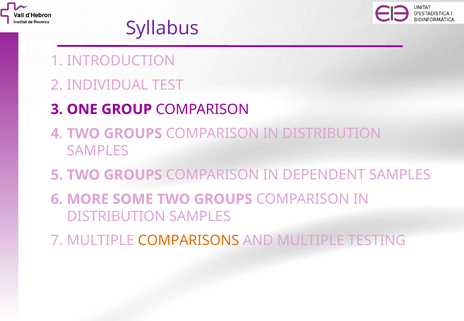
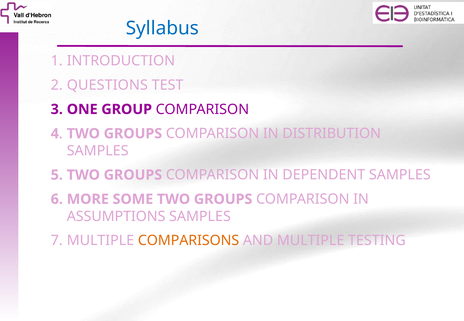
Syllabus colour: purple -> blue
INDIVIDUAL: INDIVIDUAL -> QUESTIONS
DISTRIBUTION at (116, 216): DISTRIBUTION -> ASSUMPTIONS
